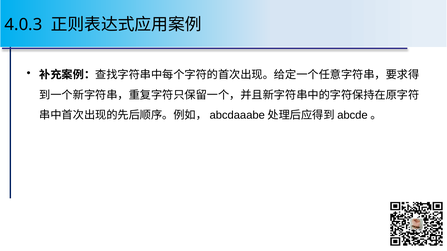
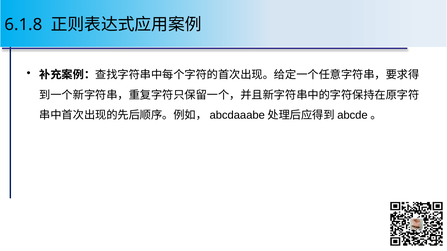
4.0.3: 4.0.3 -> 6.1.8
